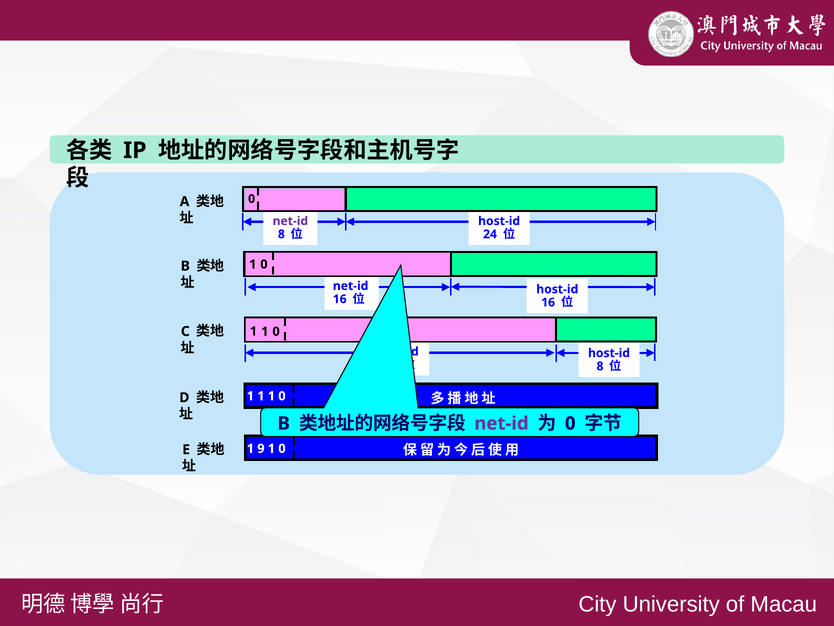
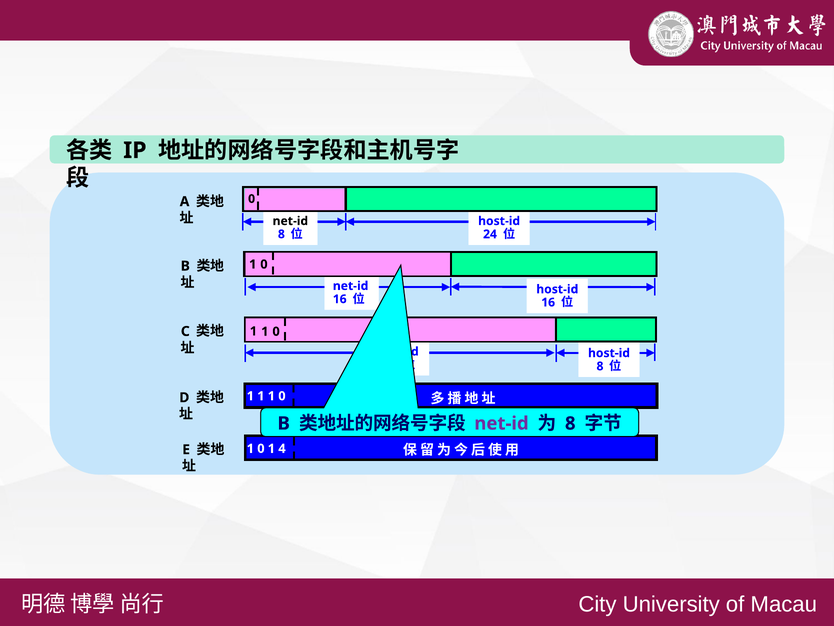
net-id at (290, 221) colour: purple -> black
0 at (570, 423): 0 -> 8
9 at (261, 448): 9 -> 0
0 at (282, 448): 0 -> 4
